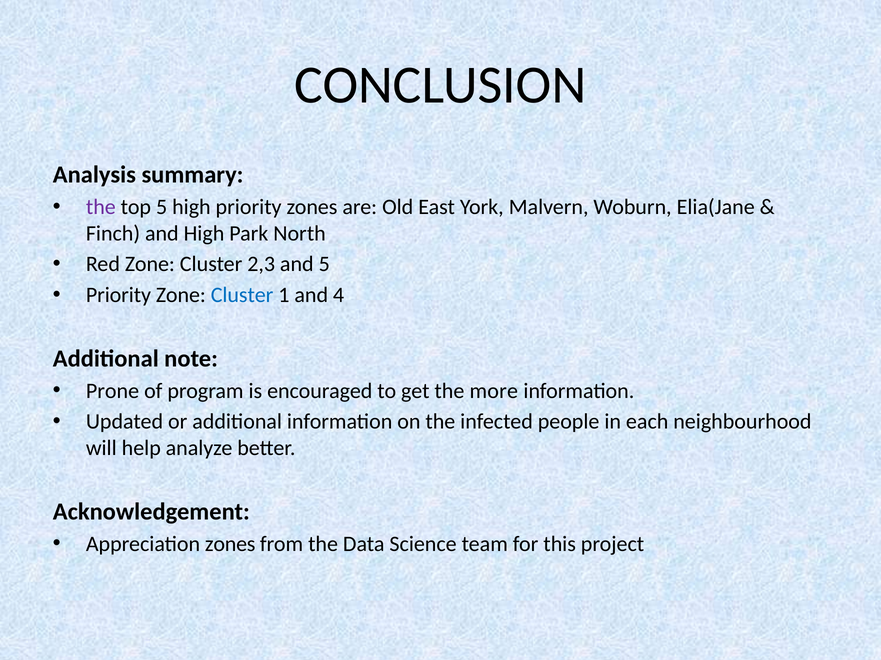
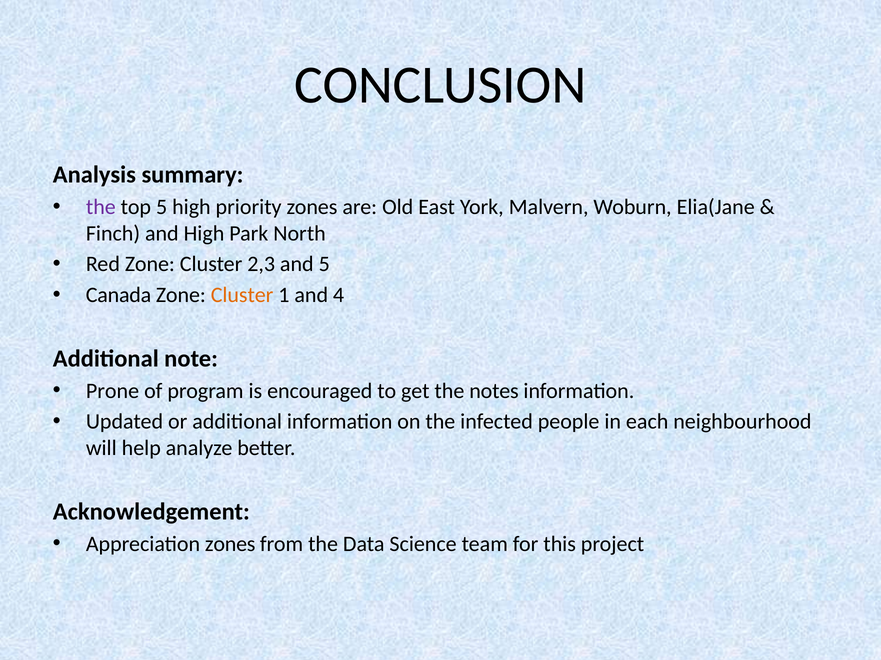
Priority at (118, 295): Priority -> Canada
Cluster at (242, 295) colour: blue -> orange
more: more -> notes
